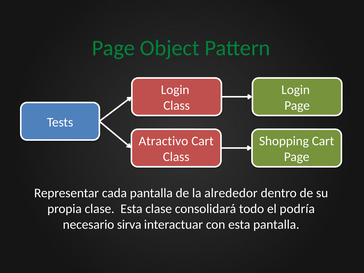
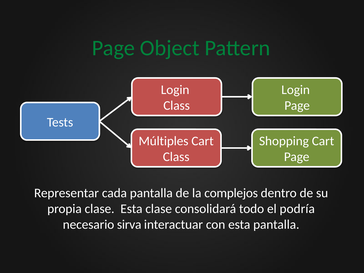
Atractivo: Atractivo -> Múltiples
alrededor: alrededor -> complejos
